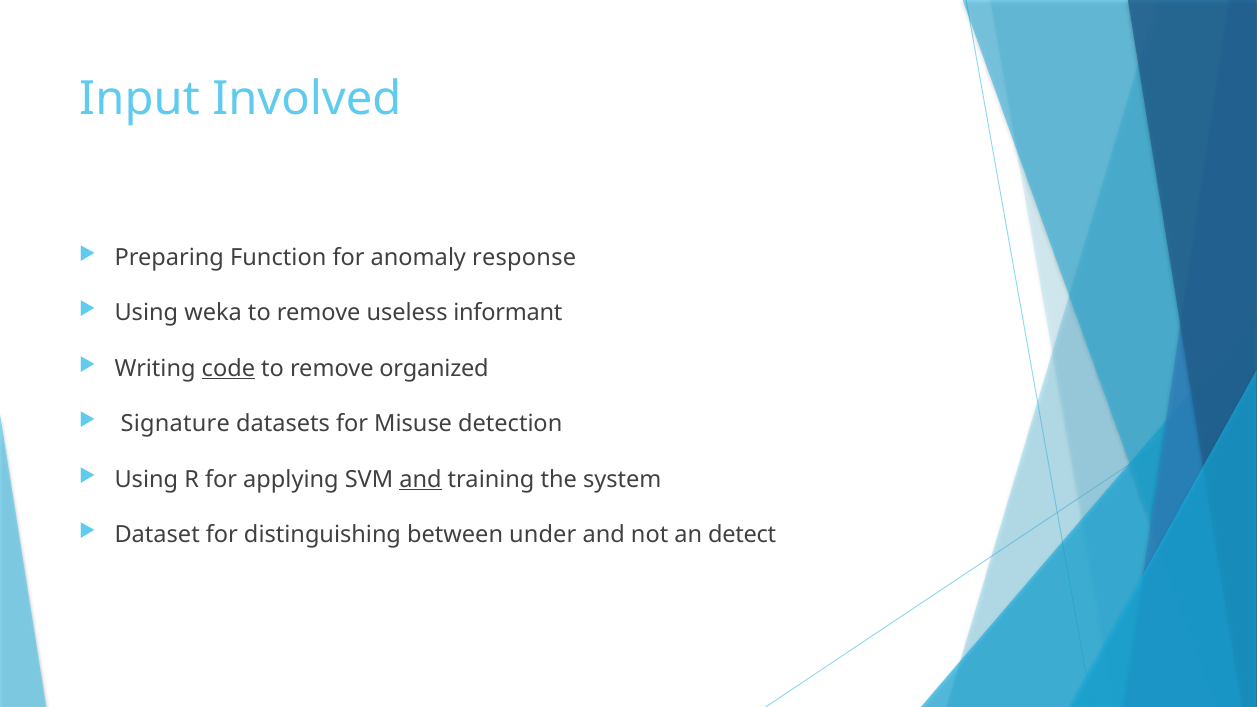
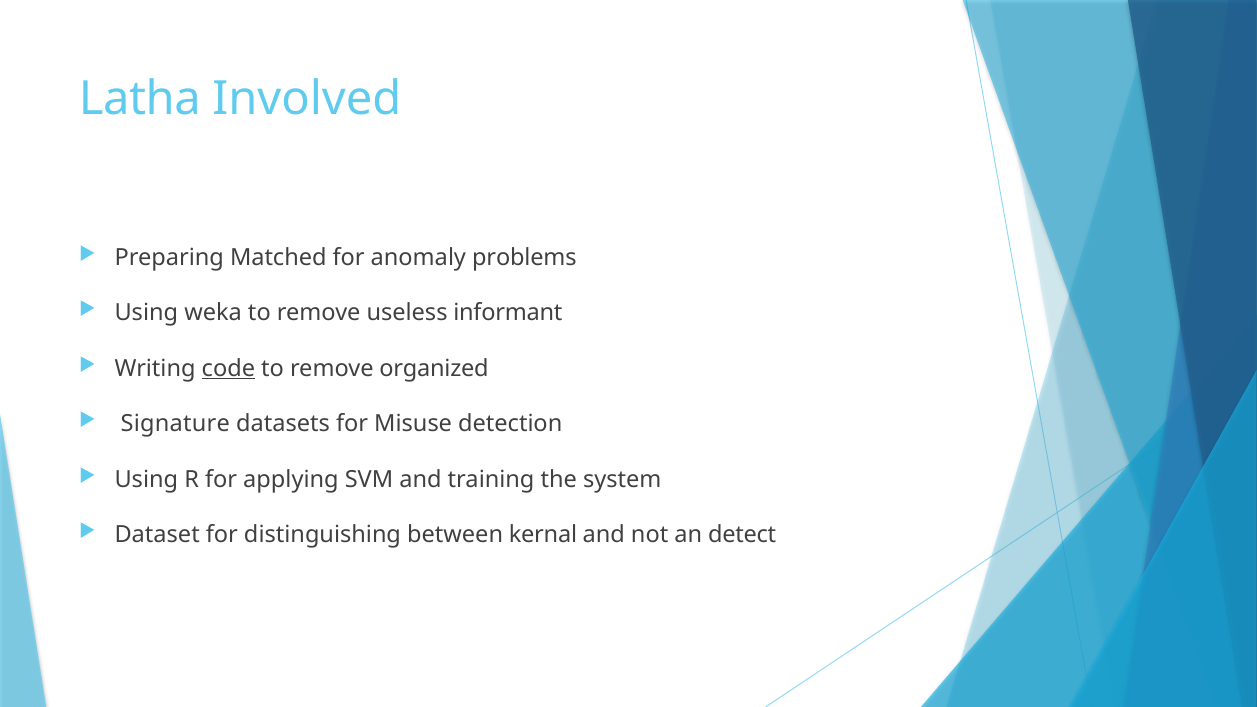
Input: Input -> Latha
Function: Function -> Matched
response: response -> problems
and at (420, 480) underline: present -> none
under: under -> kernal
